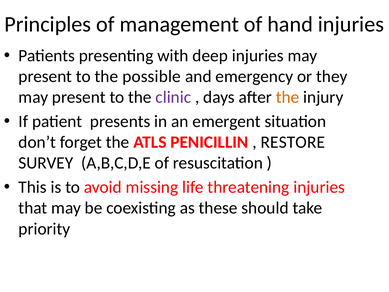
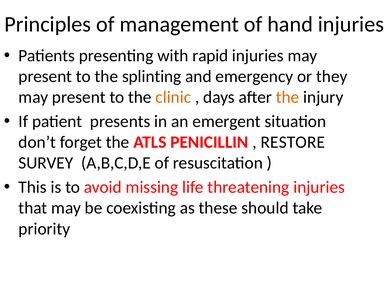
deep: deep -> rapid
possible: possible -> splinting
clinic colour: purple -> orange
